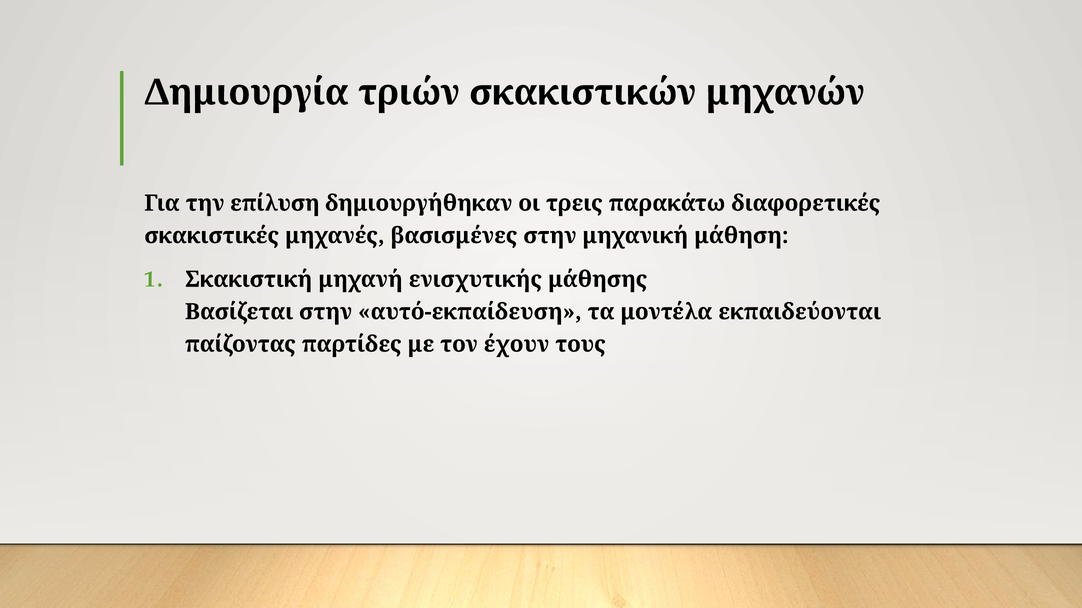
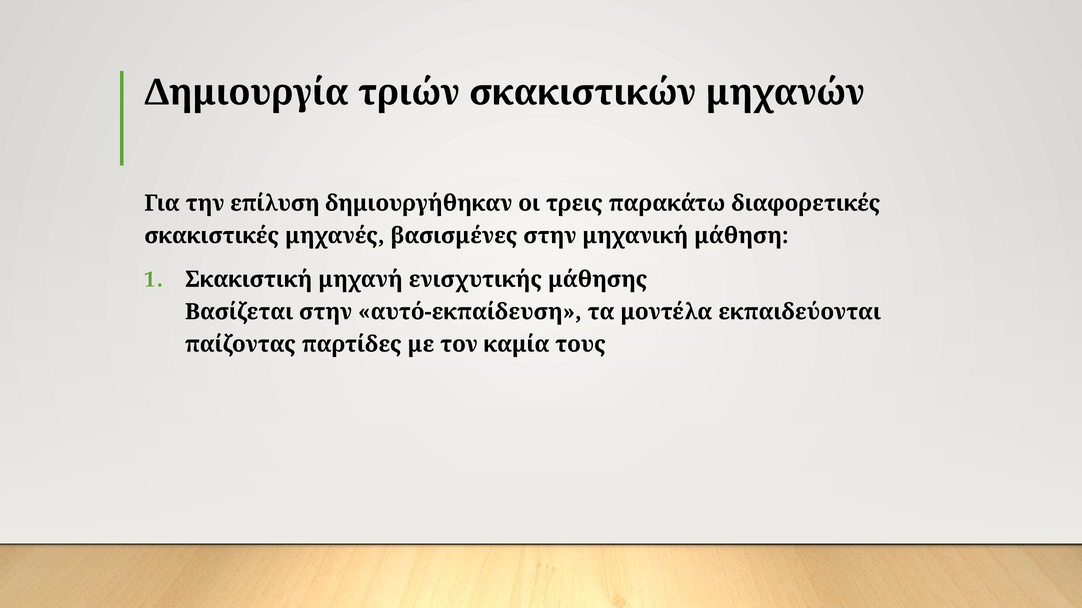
έχουν: έχουν -> καμία
